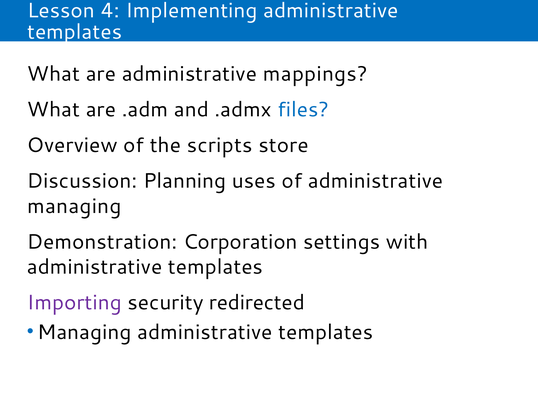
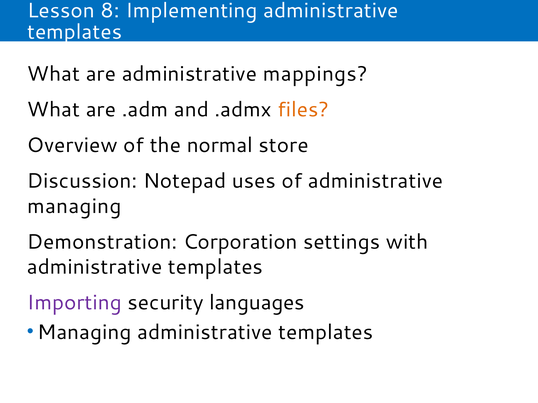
4: 4 -> 8
files colour: blue -> orange
scripts: scripts -> normal
Planning: Planning -> Notepad
redirected: redirected -> languages
